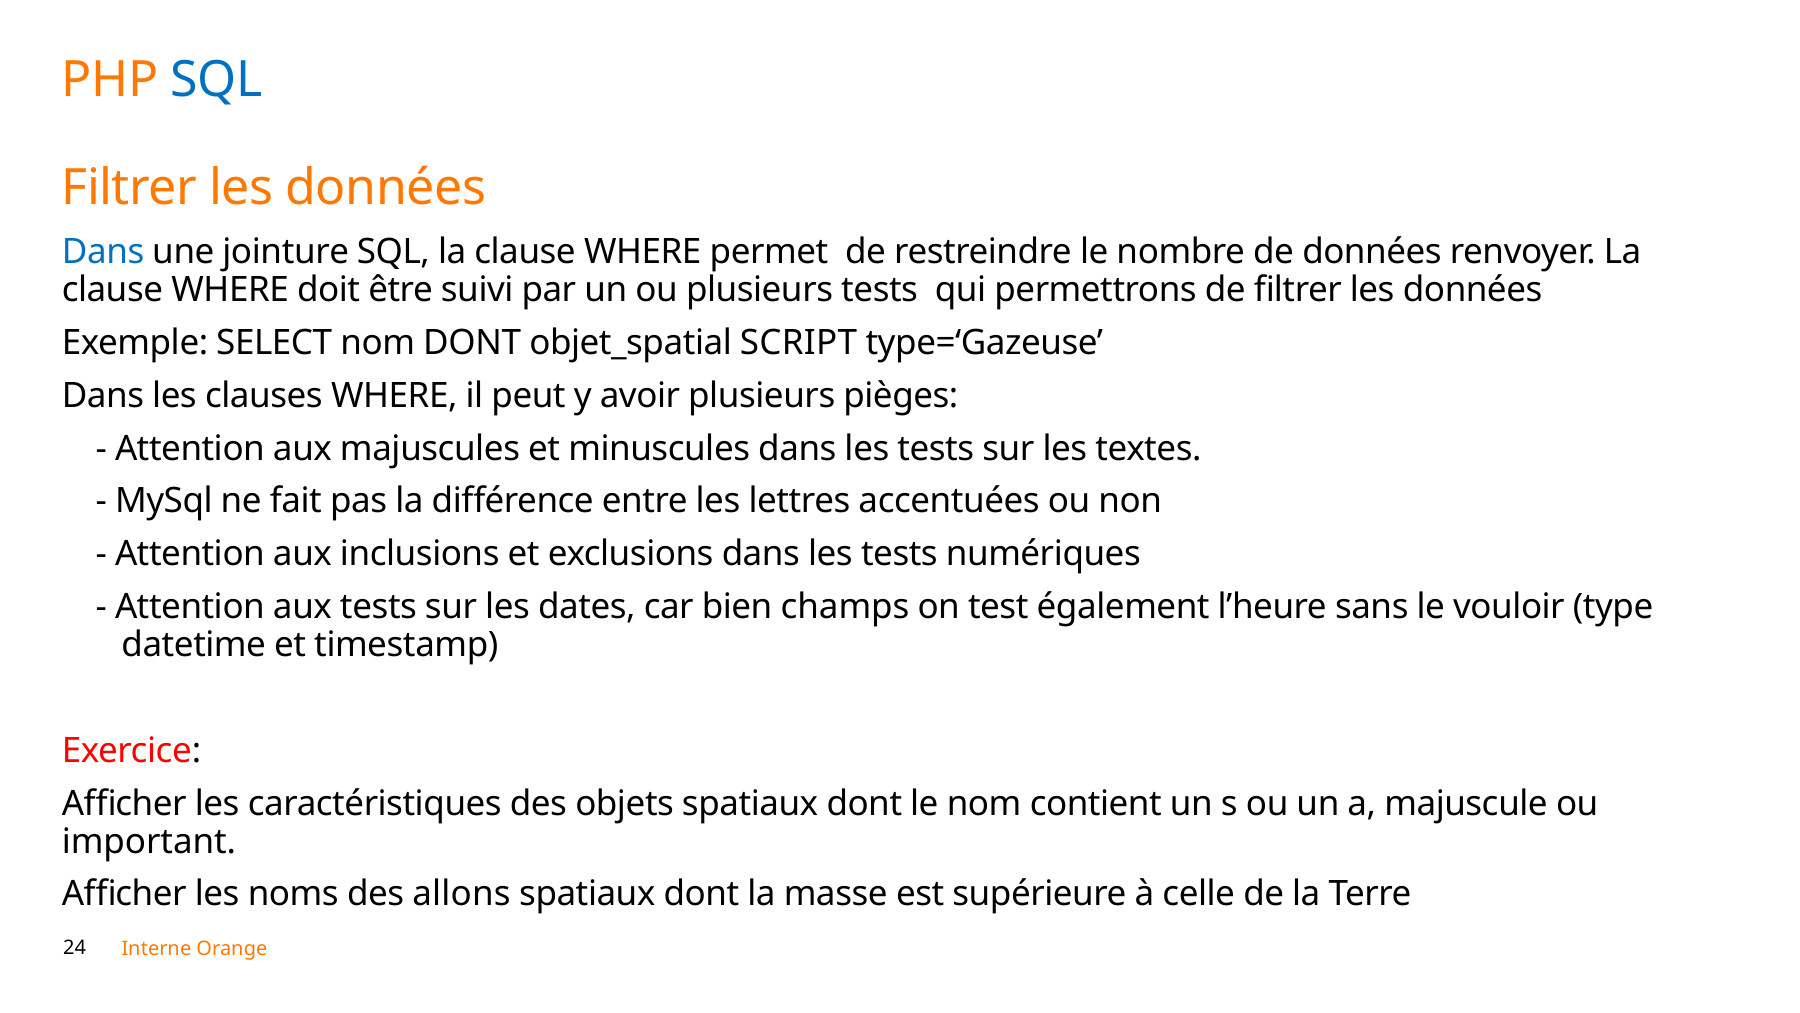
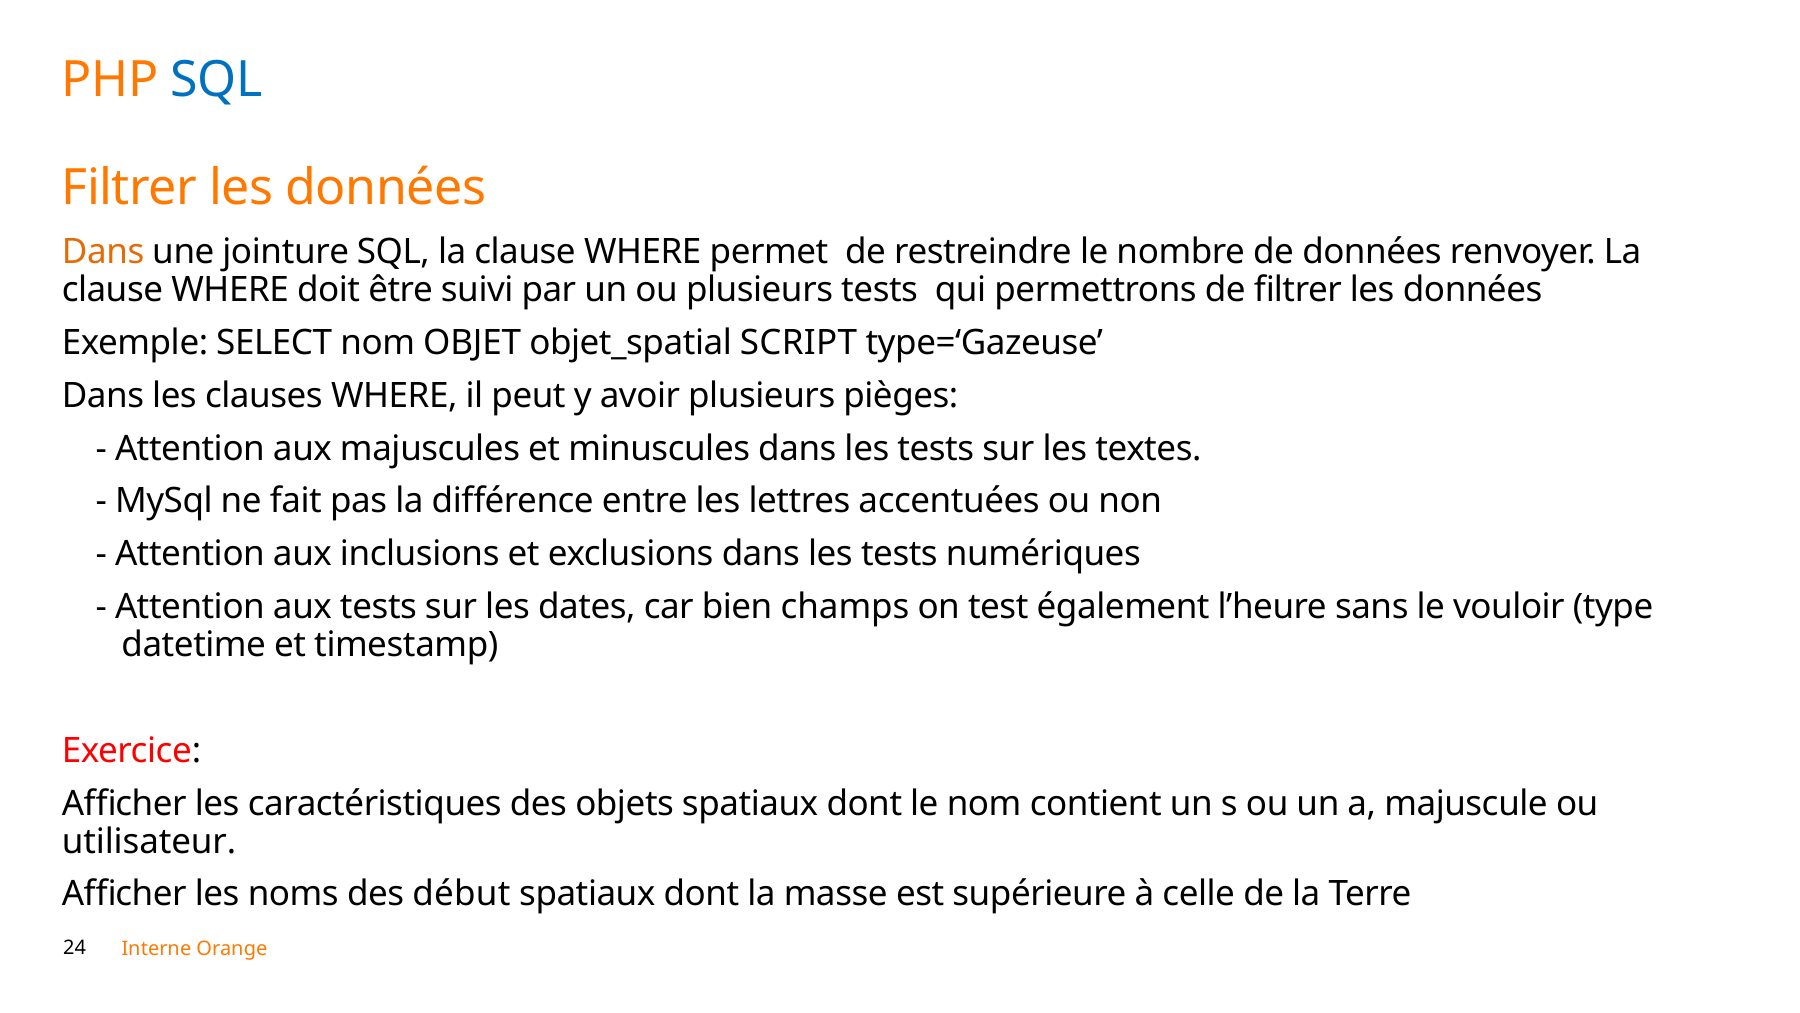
Dans at (103, 252) colour: blue -> orange
nom DONT: DONT -> OBJET
important: important -> utilisateur
allons: allons -> début
